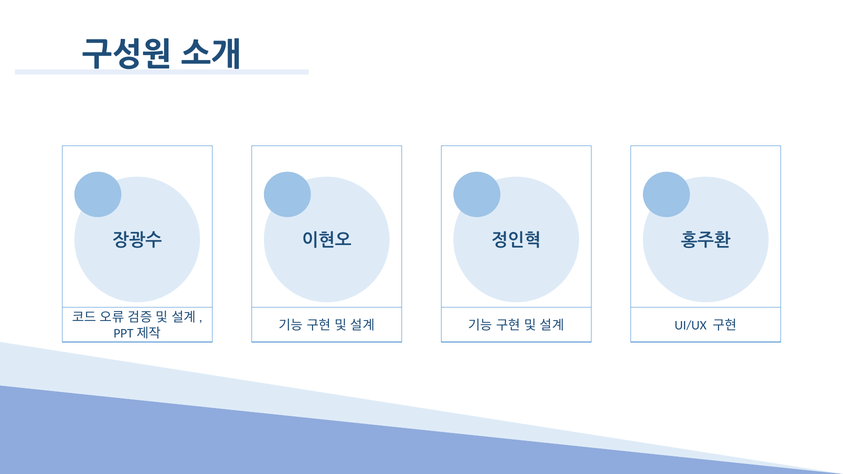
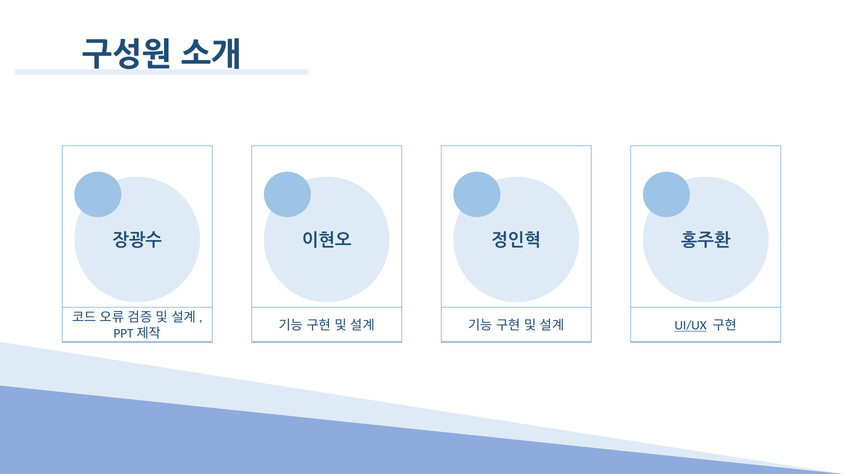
UI/UX underline: none -> present
